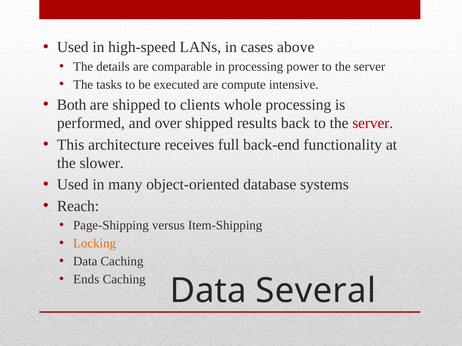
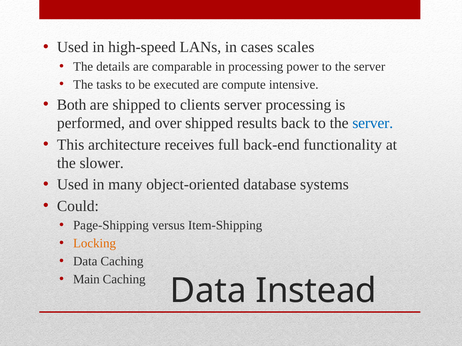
above: above -> scales
clients whole: whole -> server
server at (373, 123) colour: red -> blue
Reach: Reach -> Could
Ends: Ends -> Main
Several: Several -> Instead
